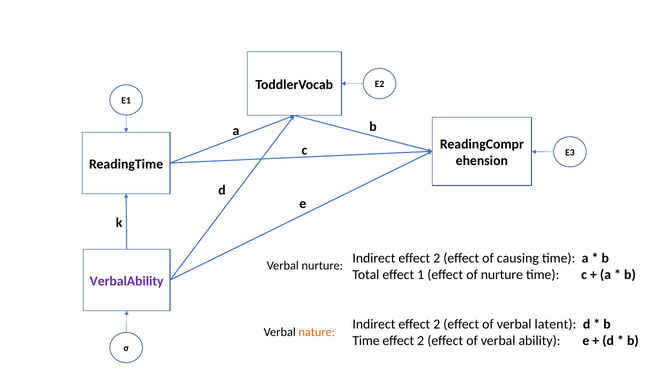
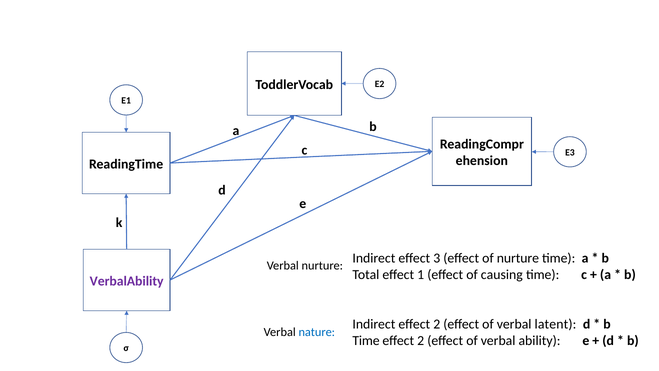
2 at (437, 258): 2 -> 3
of causing: causing -> nurture
of nurture: nurture -> causing
nature colour: orange -> blue
